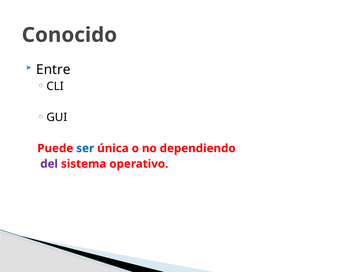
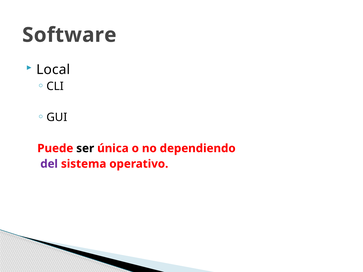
Conocido: Conocido -> Software
Entre: Entre -> Local
ser colour: blue -> black
